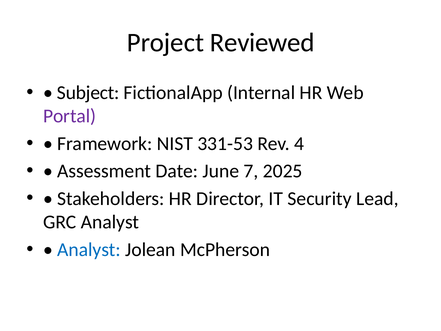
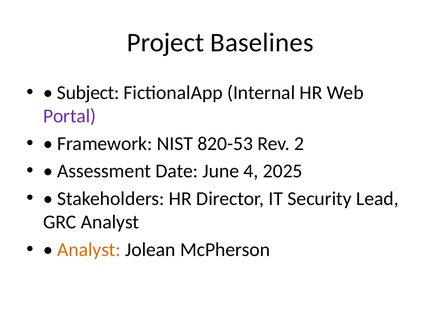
Reviewed: Reviewed -> Baselines
331-53: 331-53 -> 820-53
4: 4 -> 2
7: 7 -> 4
Analyst at (89, 249) colour: blue -> orange
